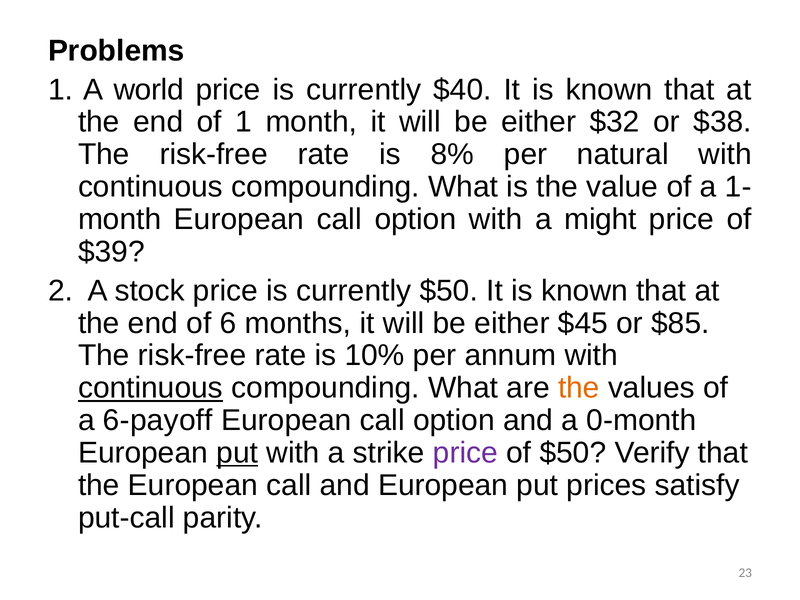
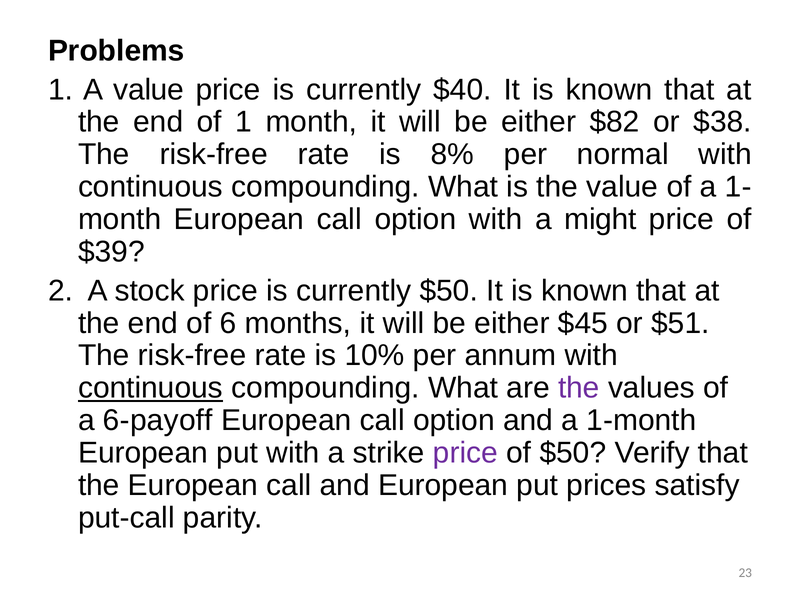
A world: world -> value
$32: $32 -> $82
natural: natural -> normal
$85: $85 -> $51
the at (579, 388) colour: orange -> purple
0-month: 0-month -> 1-month
put at (237, 453) underline: present -> none
